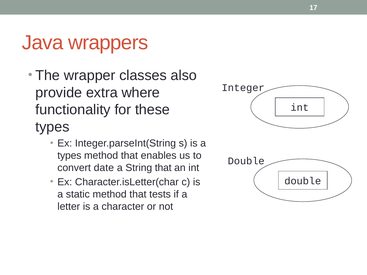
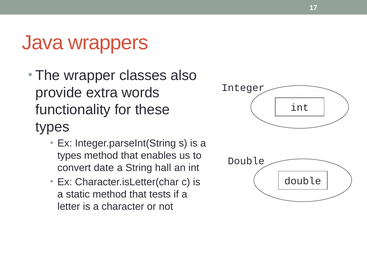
where: where -> words
String that: that -> hall
